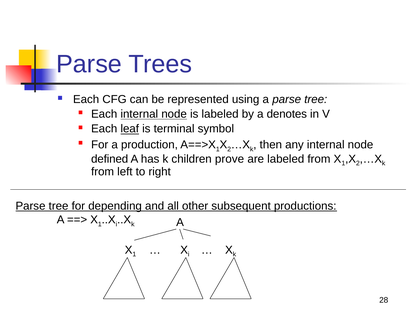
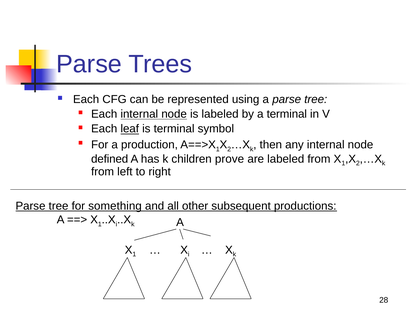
a denotes: denotes -> terminal
depending: depending -> something
